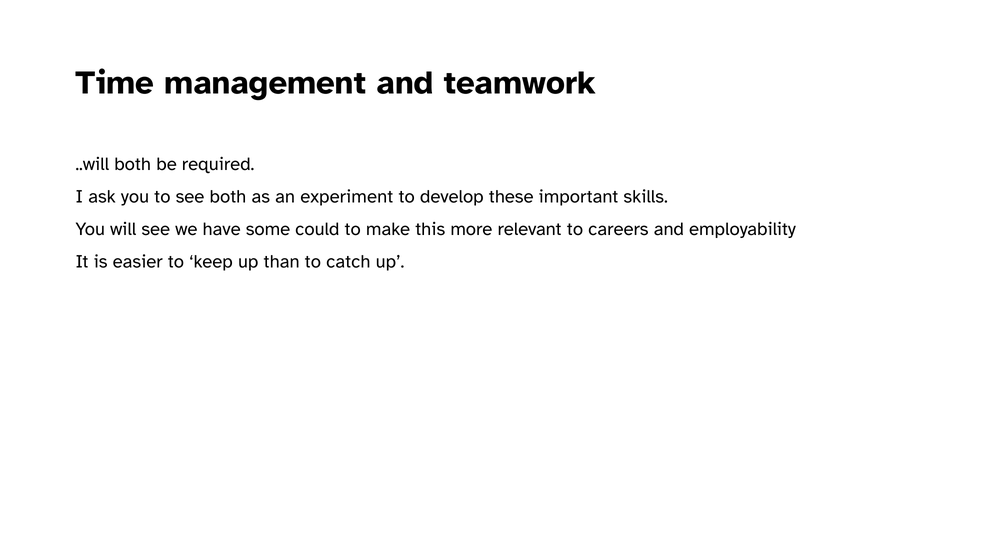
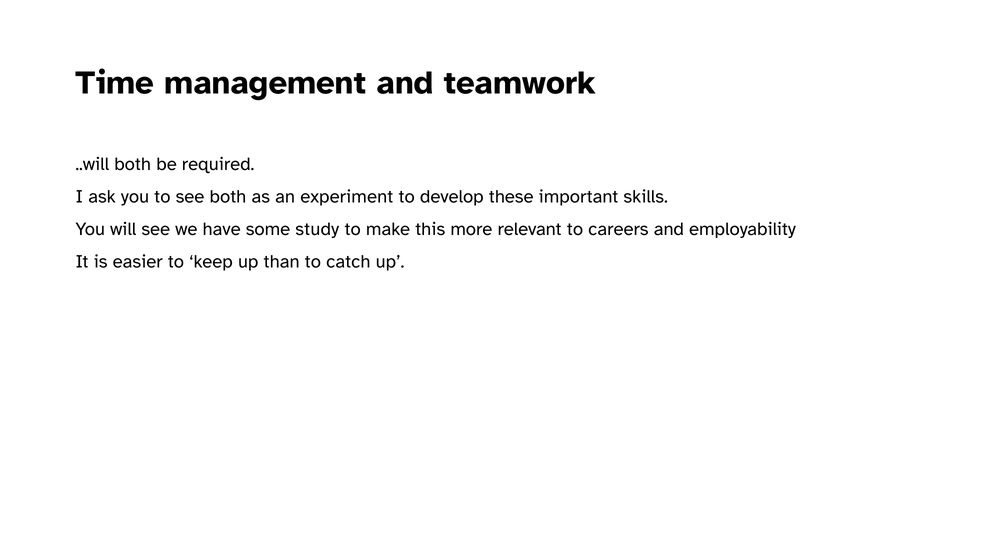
could: could -> study
